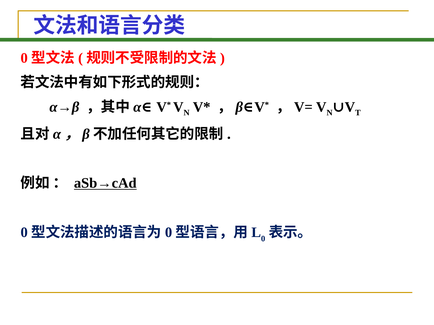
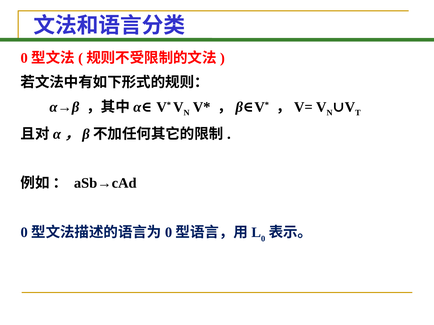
aSb→cAd underline: present -> none
